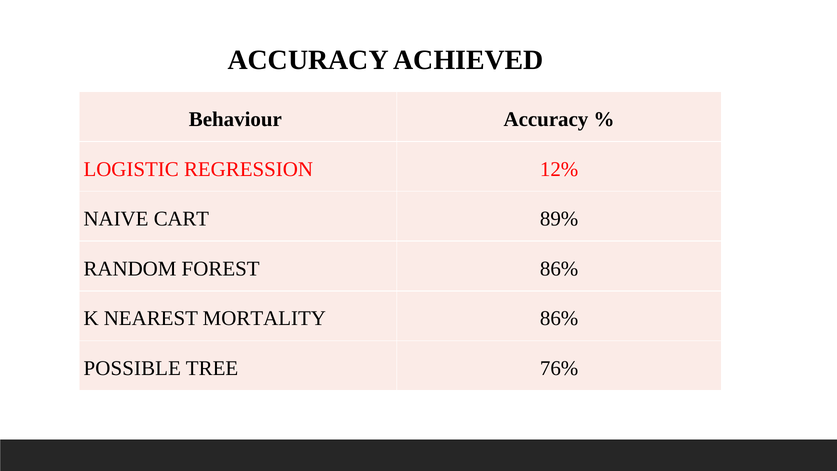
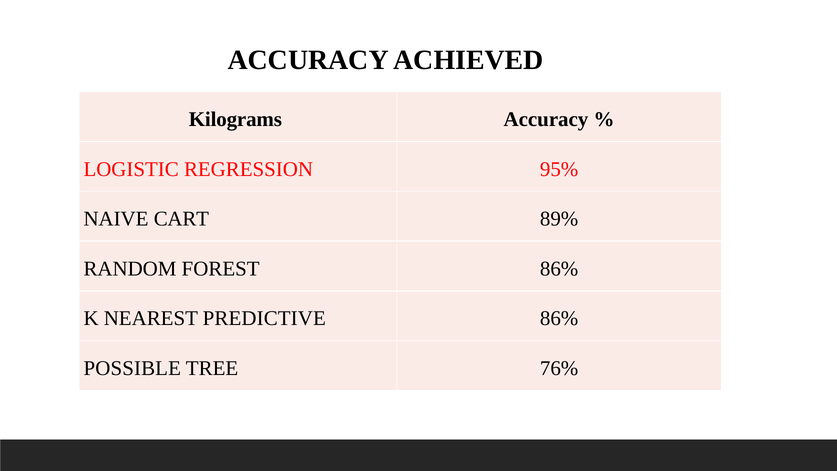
Behaviour: Behaviour -> Kilograms
12%: 12% -> 95%
MORTALITY: MORTALITY -> PREDICTIVE
